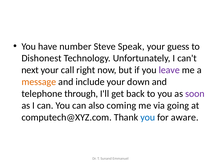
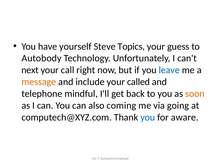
number: number -> yourself
Speak: Speak -> Topics
Dishonest: Dishonest -> Autobody
leave colour: purple -> blue
down: down -> called
through: through -> mindful
soon colour: purple -> orange
